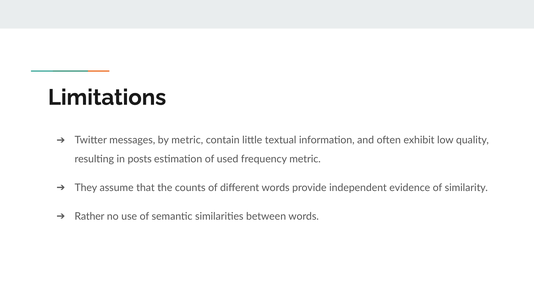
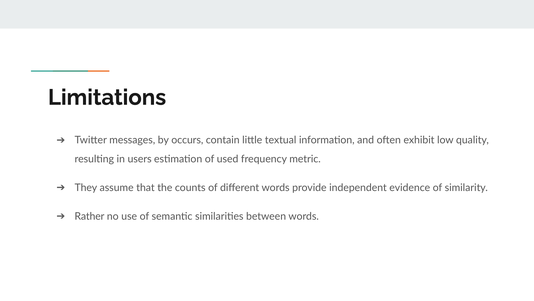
by metric: metric -> occurs
posts: posts -> users
